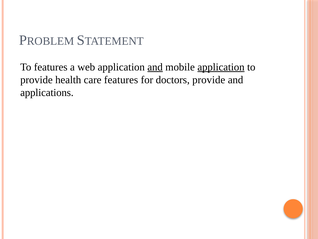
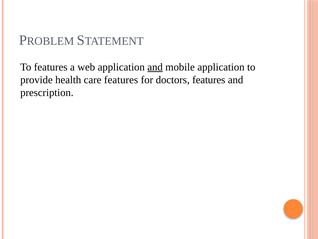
application at (221, 67) underline: present -> none
doctors provide: provide -> features
applications: applications -> prescription
